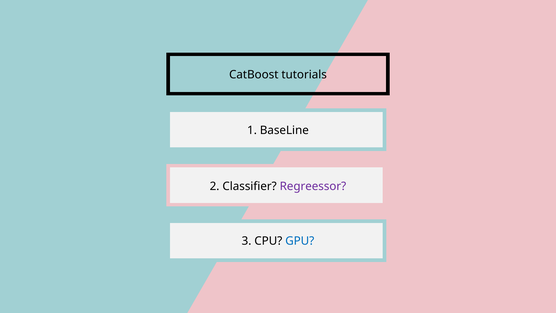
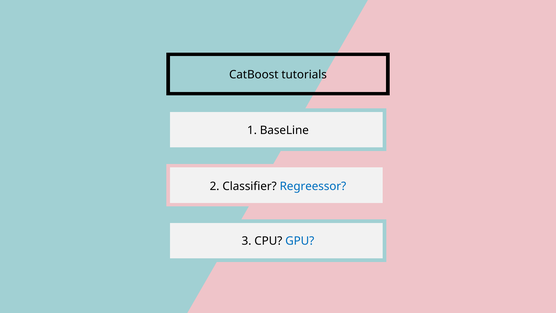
Regreessor colour: purple -> blue
